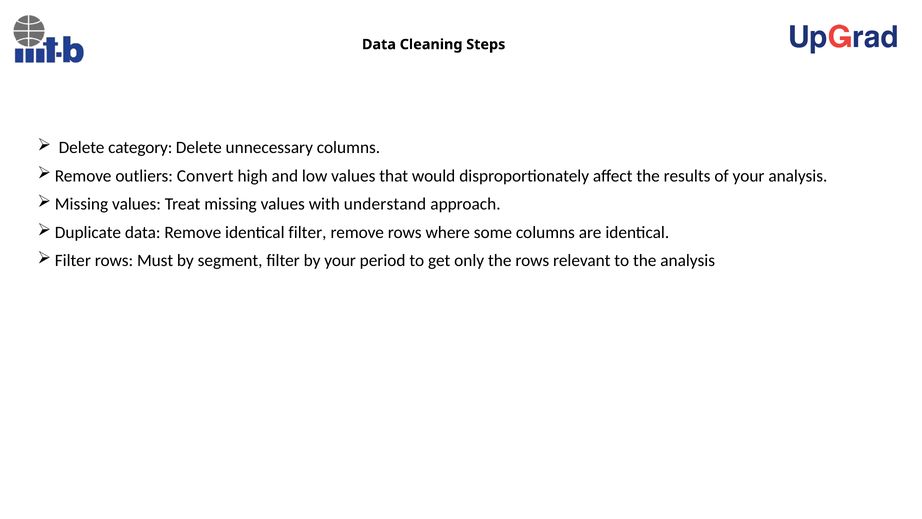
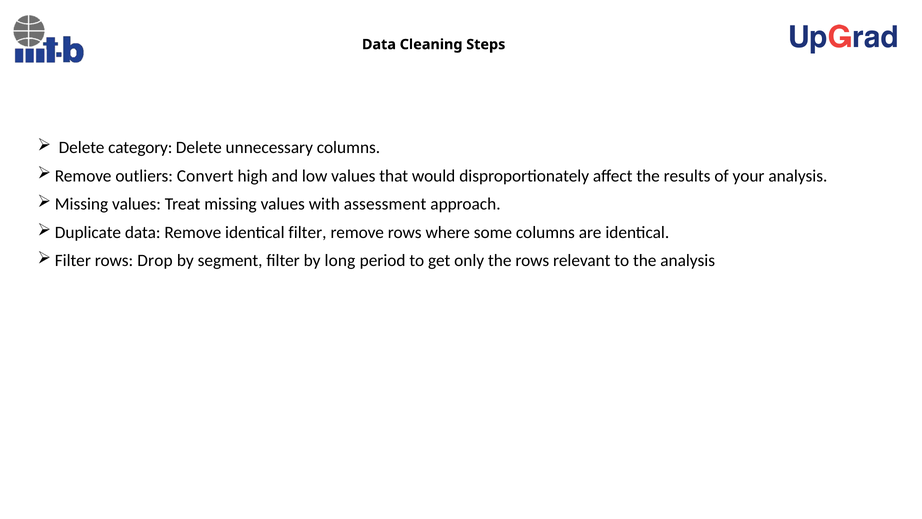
understand: understand -> assessment
Must: Must -> Drop
by your: your -> long
